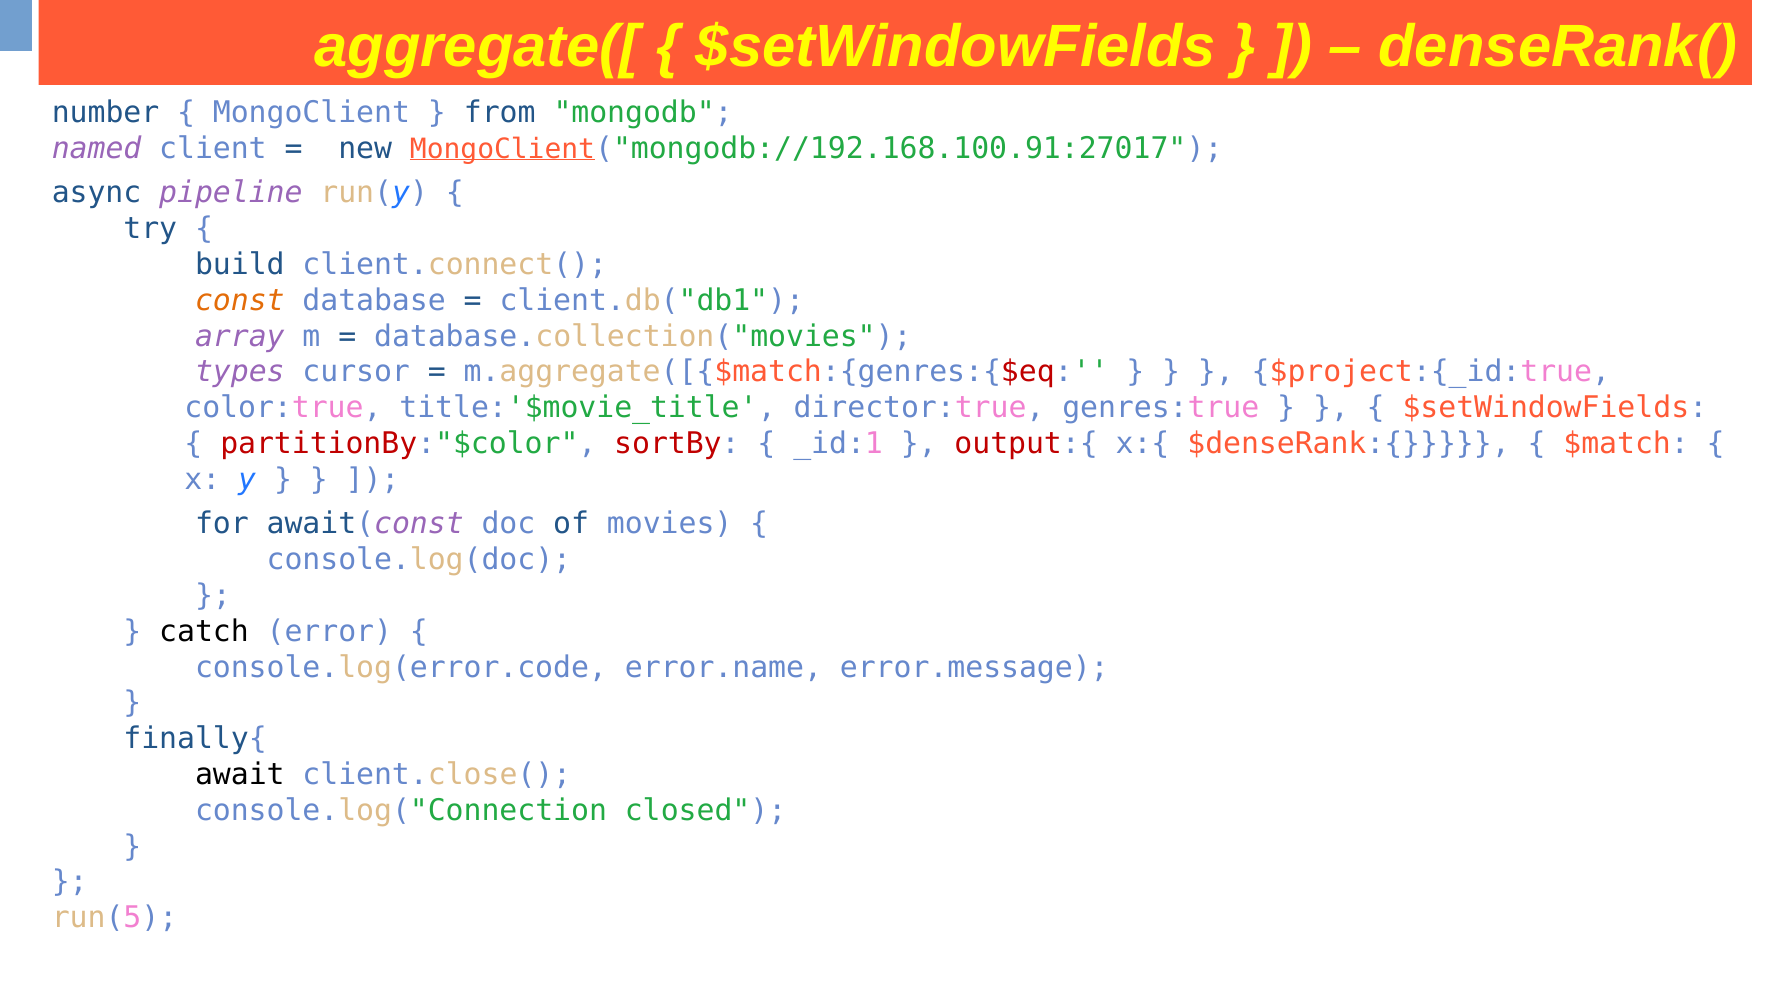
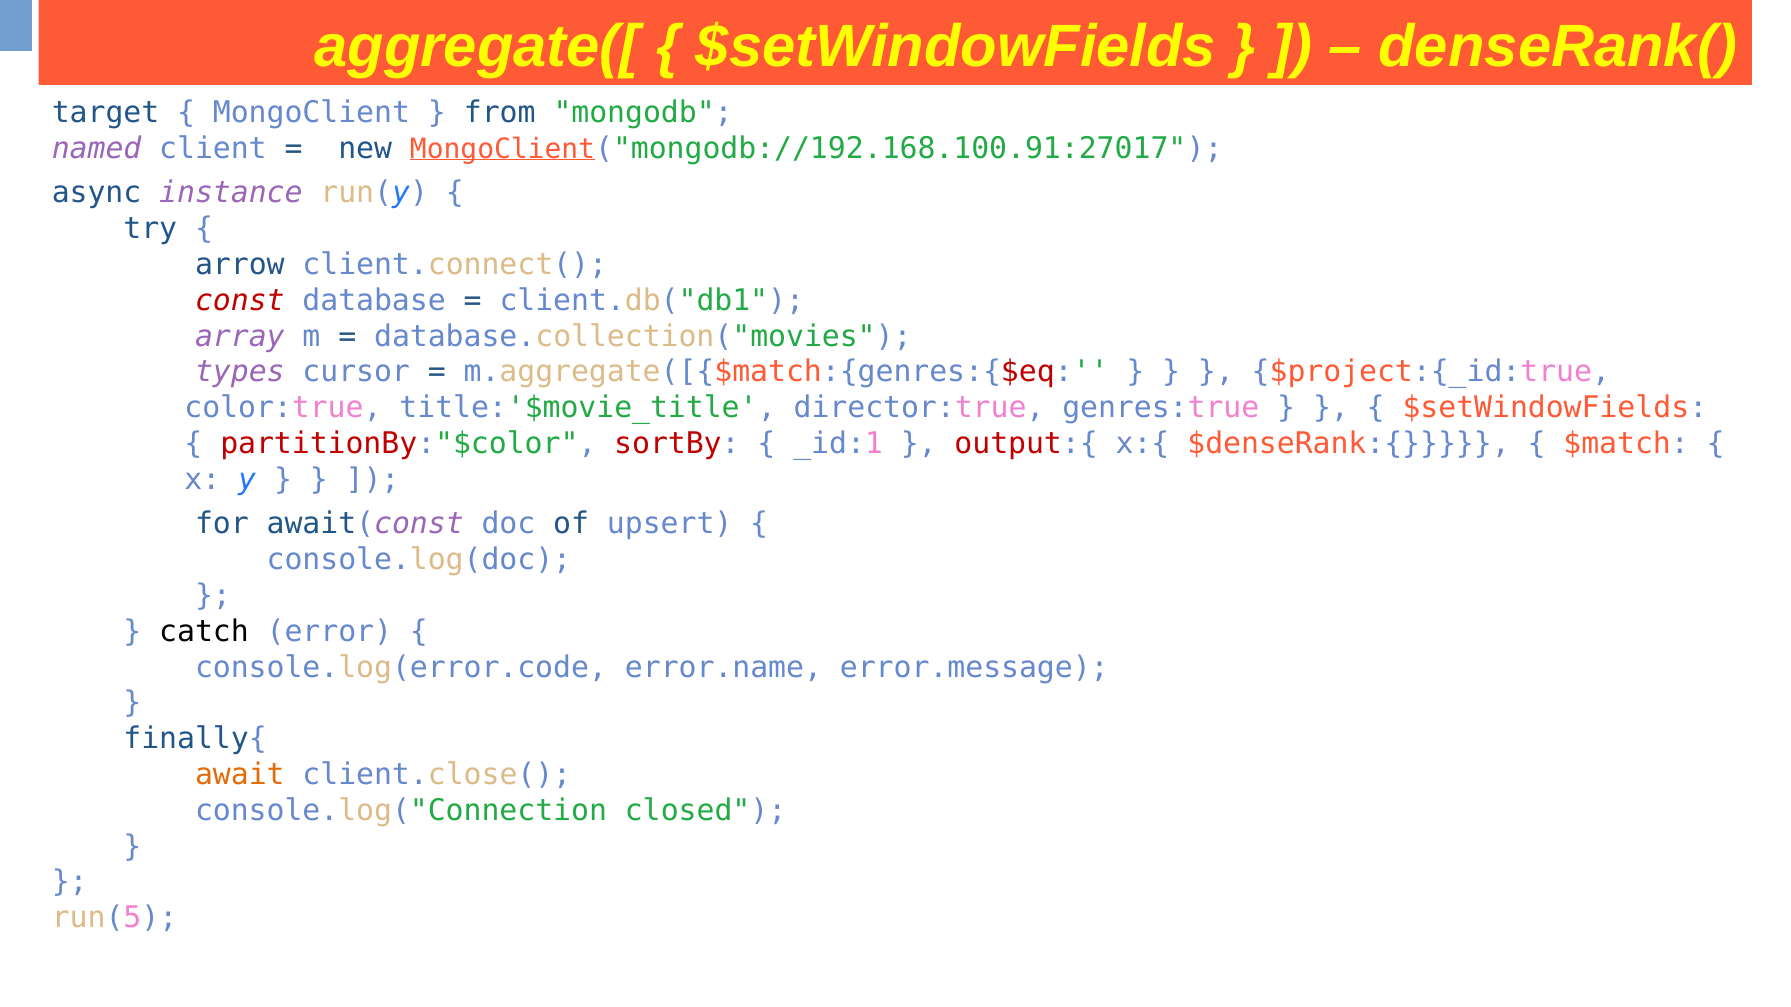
number: number -> target
pipeline: pipeline -> instance
build: build -> arrow
const colour: orange -> red
of movies: movies -> upsert
await colour: black -> orange
